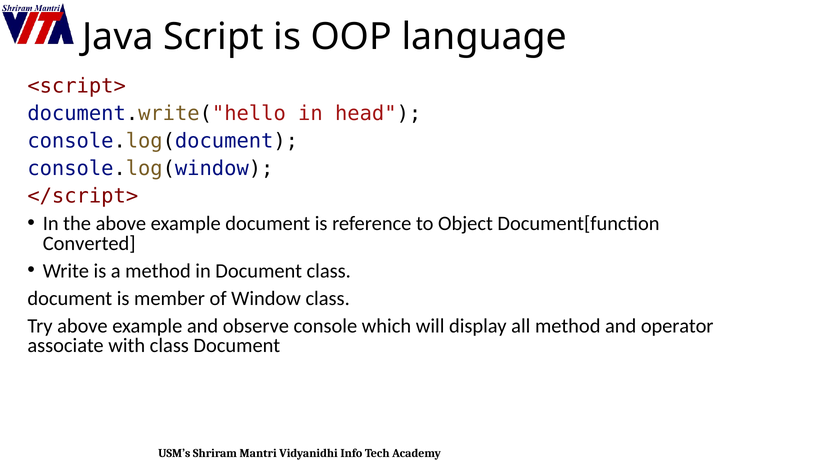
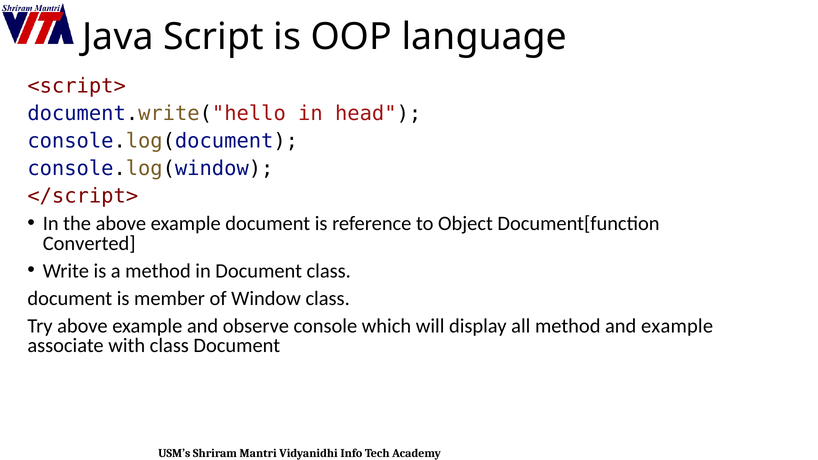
and operator: operator -> example
